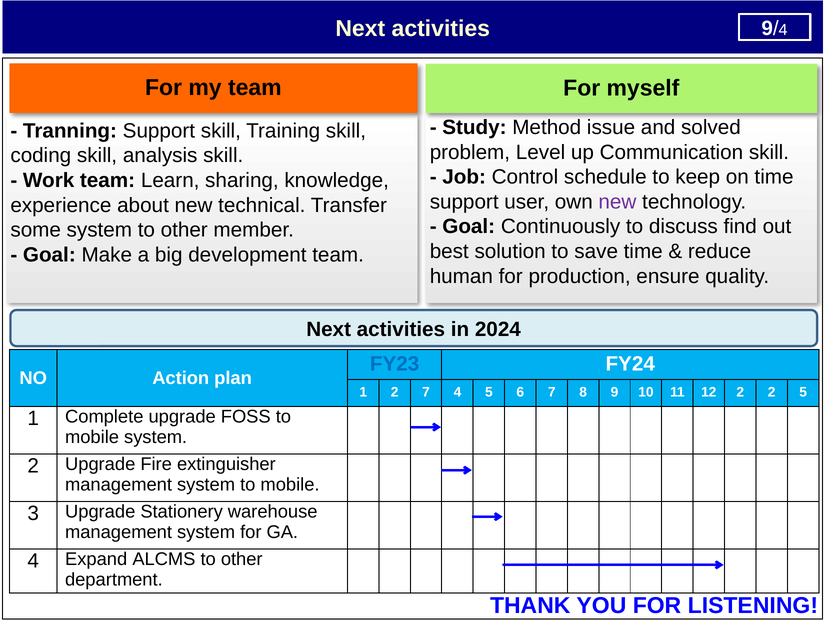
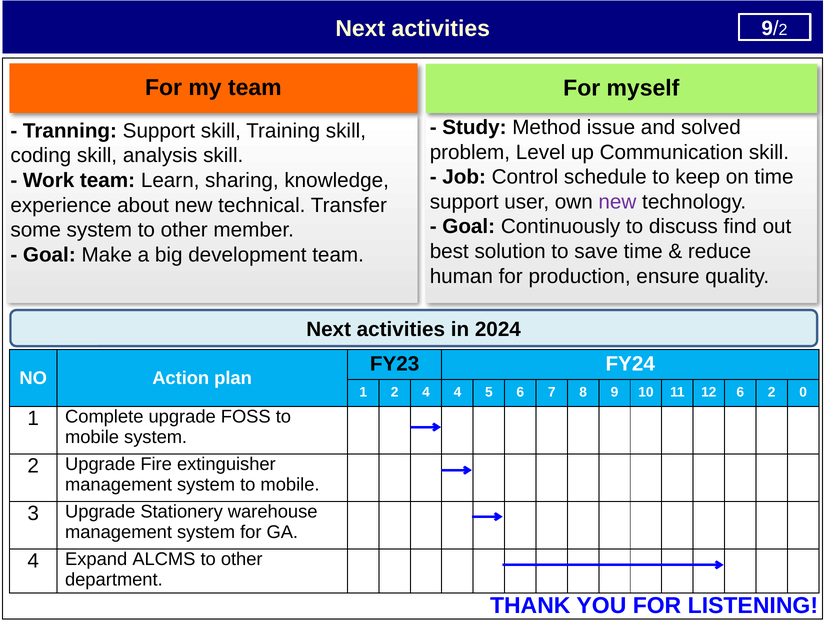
4 at (783, 30): 4 -> 2
FY23 colour: blue -> black
2 7: 7 -> 4
12 2: 2 -> 6
2 5: 5 -> 0
